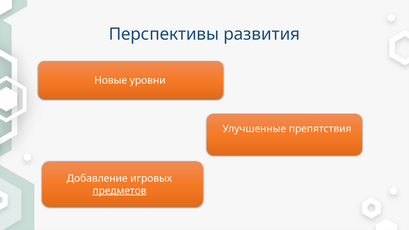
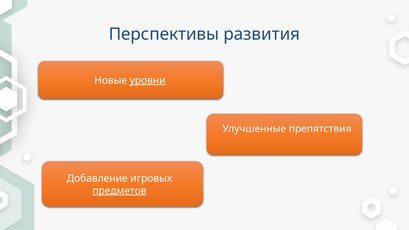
уровни underline: none -> present
